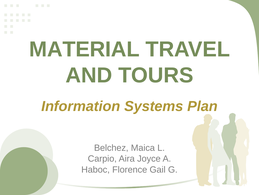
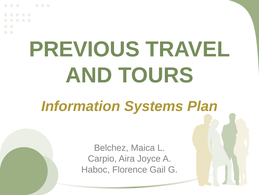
MATERIAL: MATERIAL -> PREVIOUS
